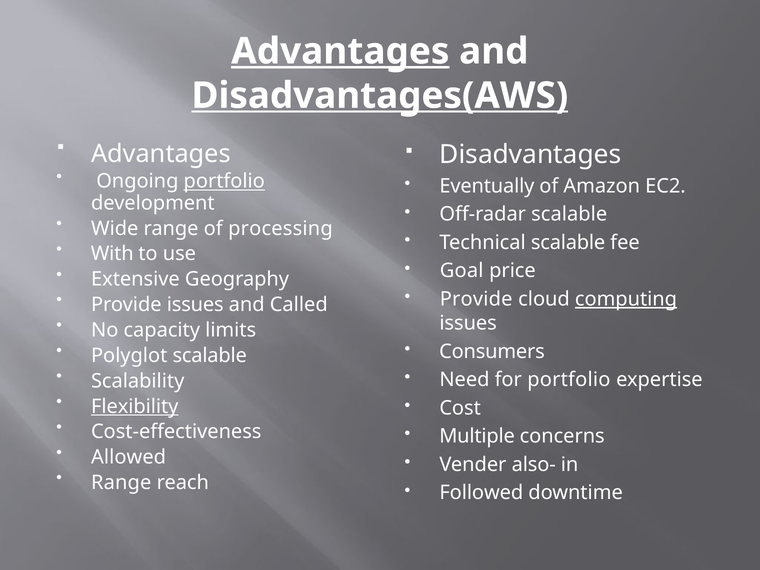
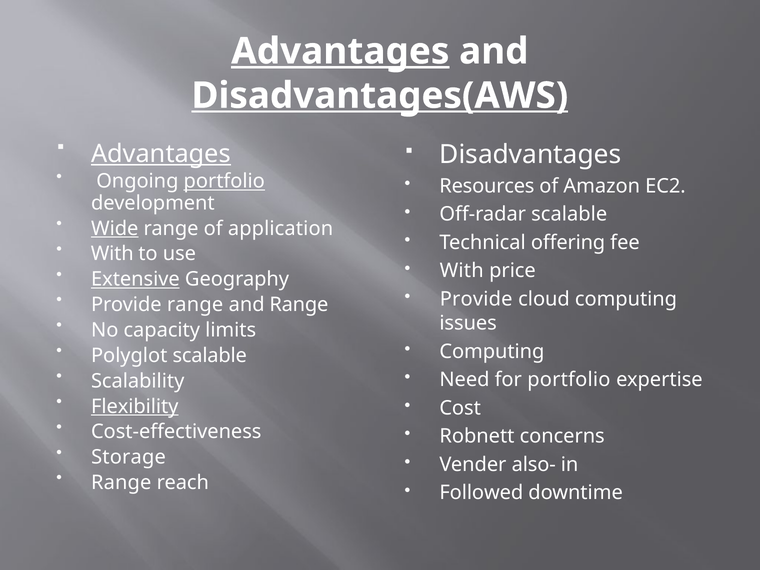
Advantages at (161, 154) underline: none -> present
Eventually: Eventually -> Resources
Wide underline: none -> present
processing: processing -> application
Technical scalable: scalable -> offering
Goal at (462, 271): Goal -> With
Extensive underline: none -> present
computing at (626, 299) underline: present -> none
Provide issues: issues -> range
and Called: Called -> Range
Consumers at (492, 351): Consumers -> Computing
Multiple: Multiple -> Robnett
Allowed: Allowed -> Storage
